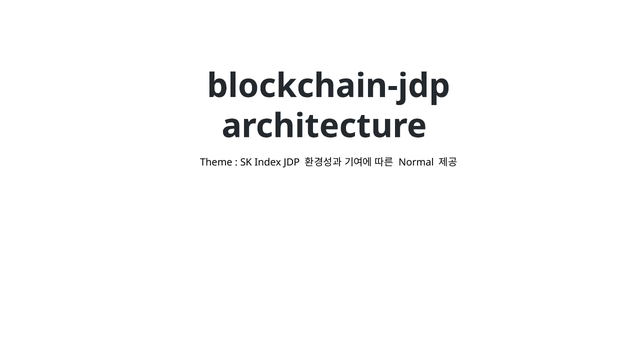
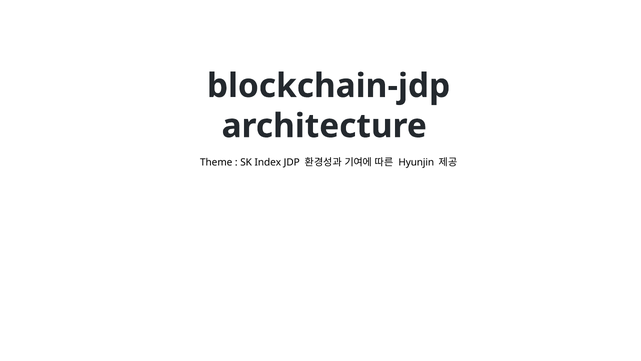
Normal: Normal -> Hyunjin
